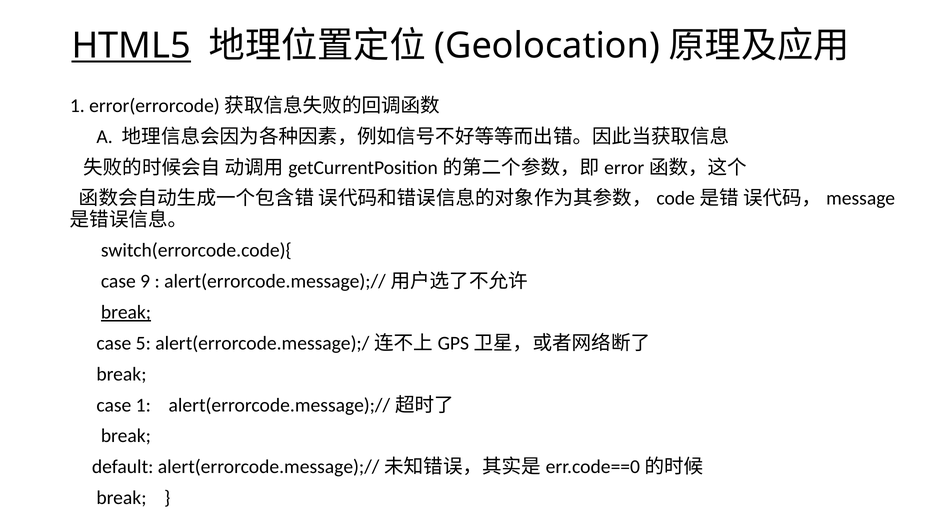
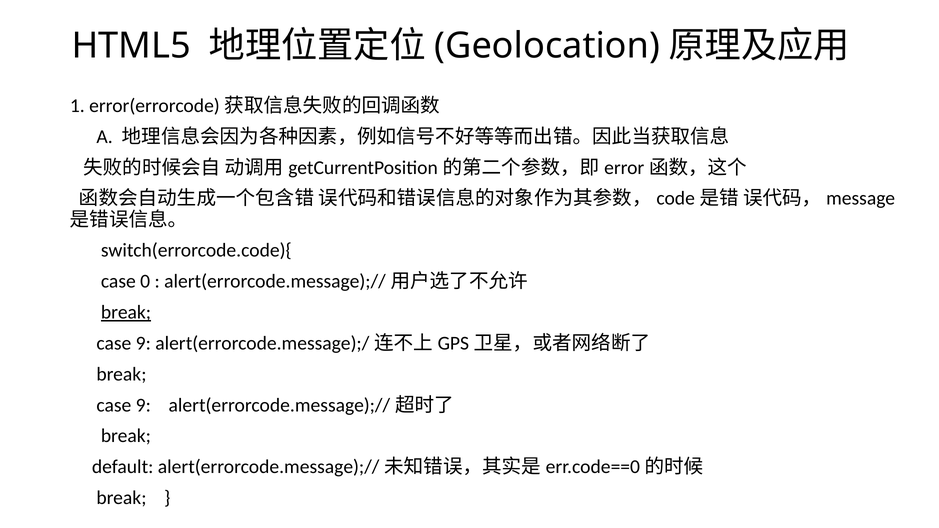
HTML5 underline: present -> none
9: 9 -> 0
5 at (143, 343): 5 -> 9
1 at (143, 405): 1 -> 9
